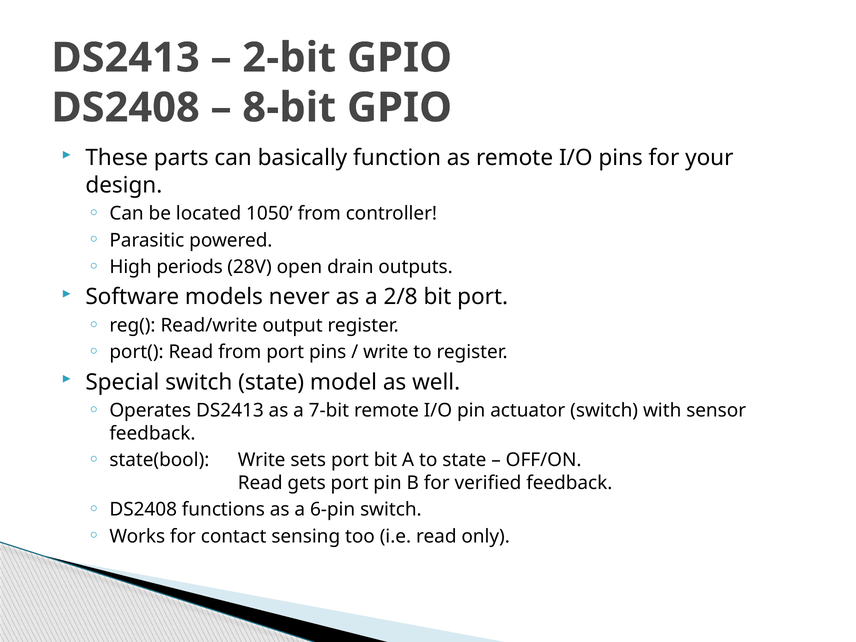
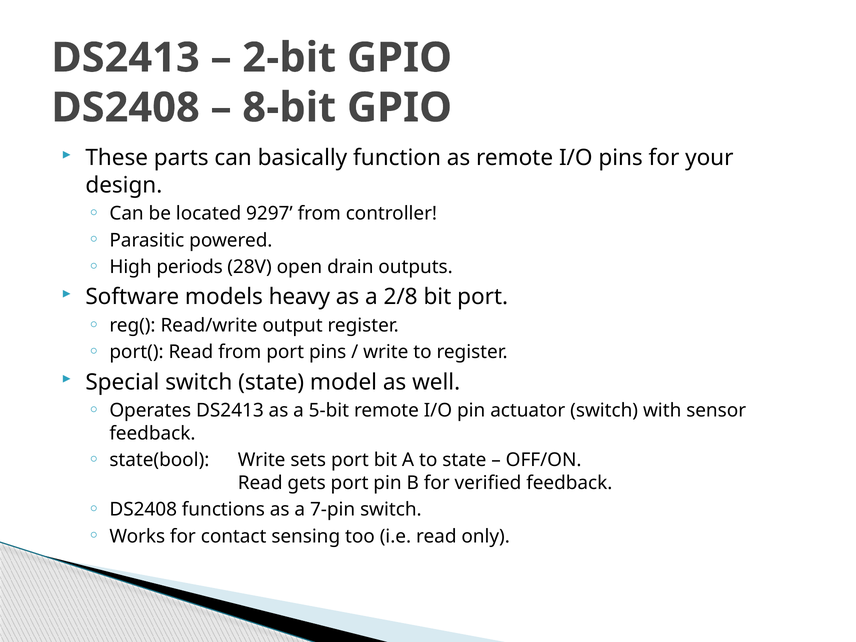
1050: 1050 -> 9297
never: never -> heavy
7-bit: 7-bit -> 5-bit
6-pin: 6-pin -> 7-pin
